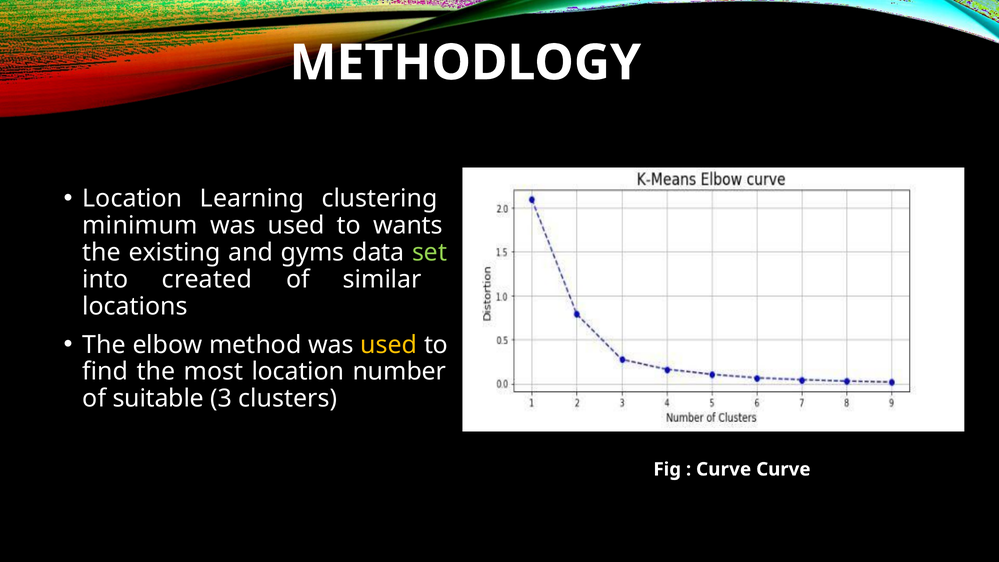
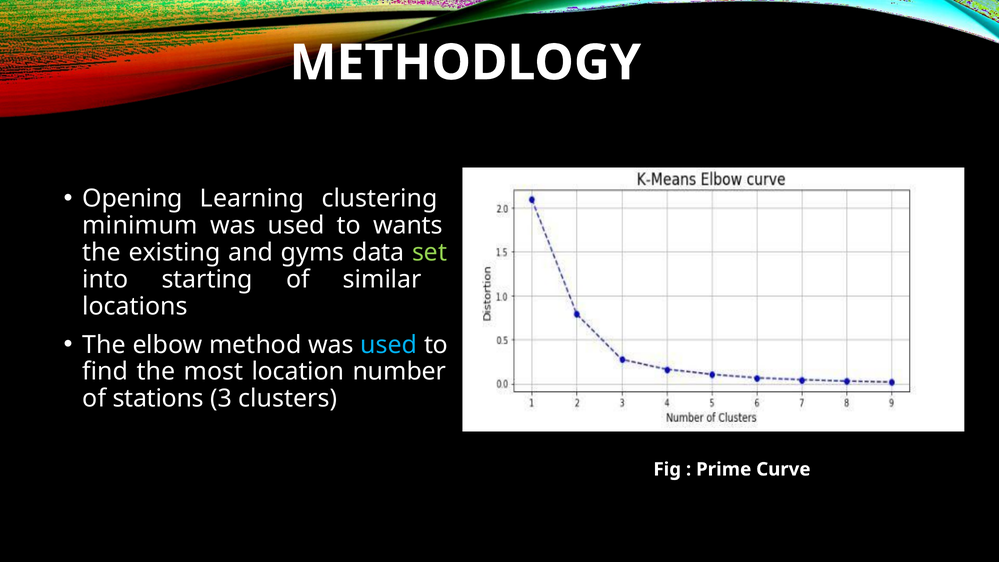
Location at (132, 199): Location -> Opening
created: created -> starting
used at (389, 345) colour: yellow -> light blue
suitable: suitable -> stations
Curve at (724, 469): Curve -> Prime
